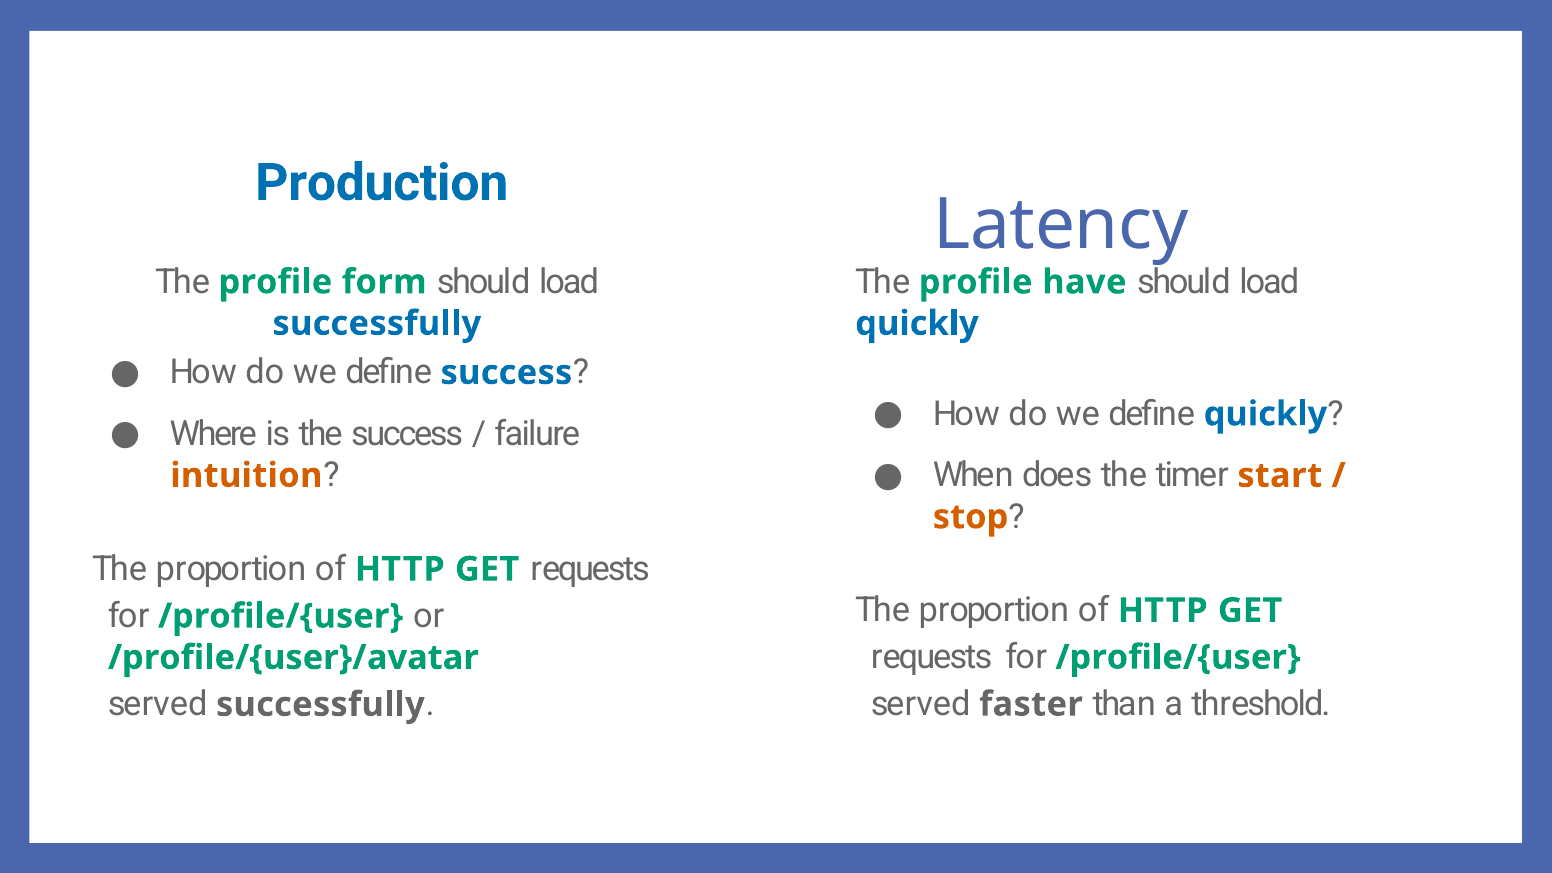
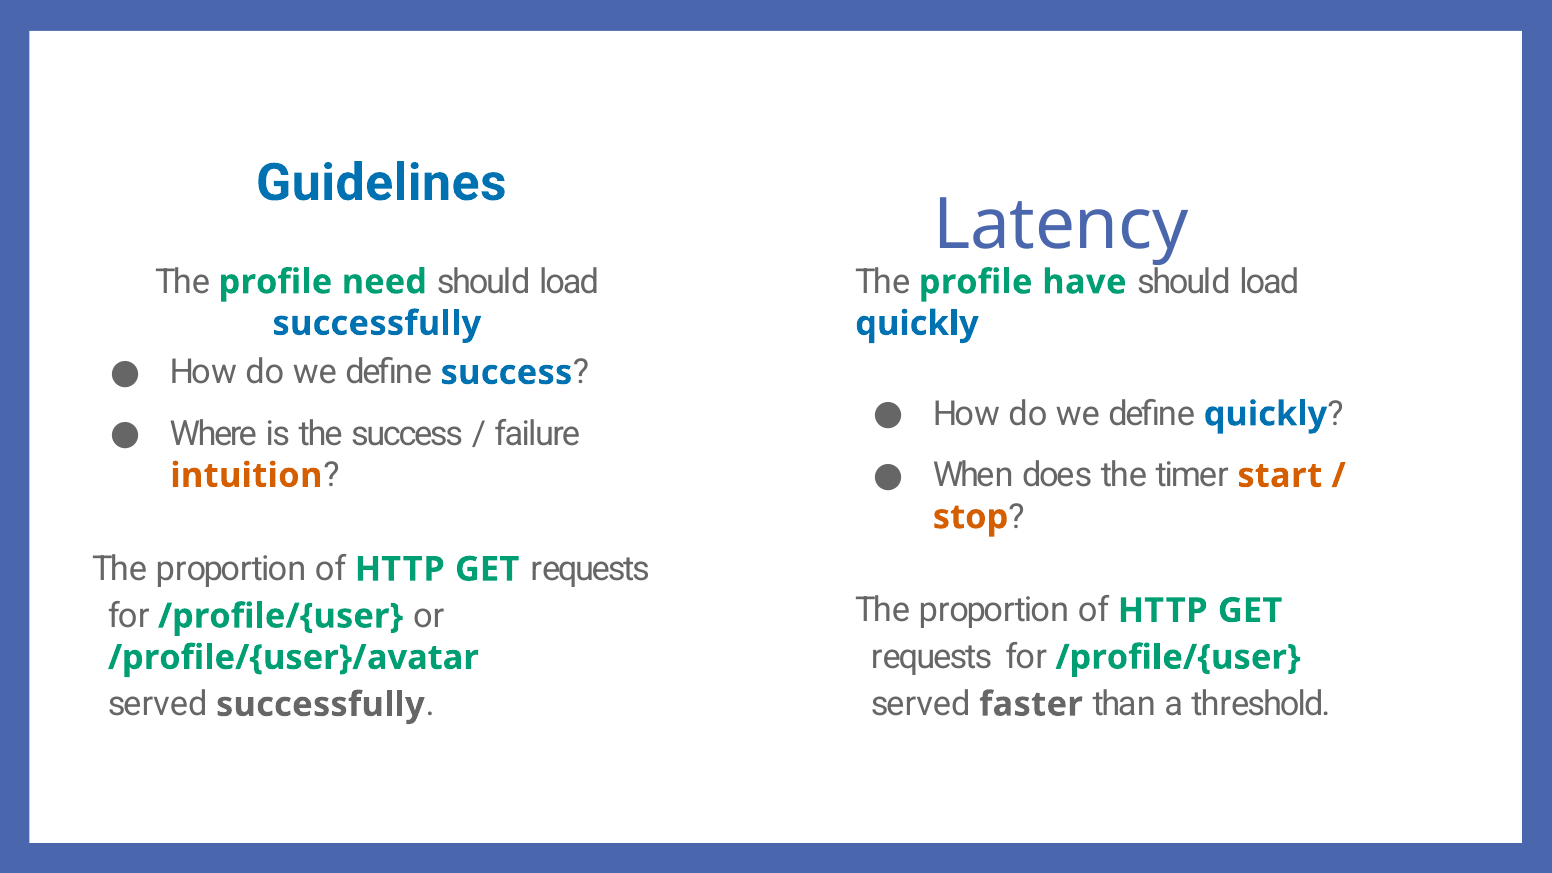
Production: Production -> Guidelines
form: form -> need
